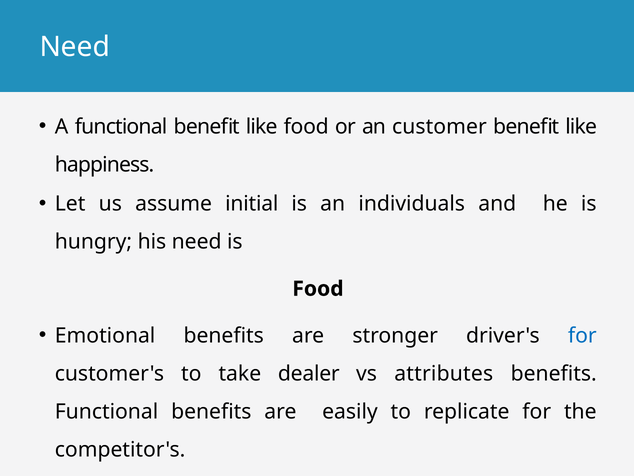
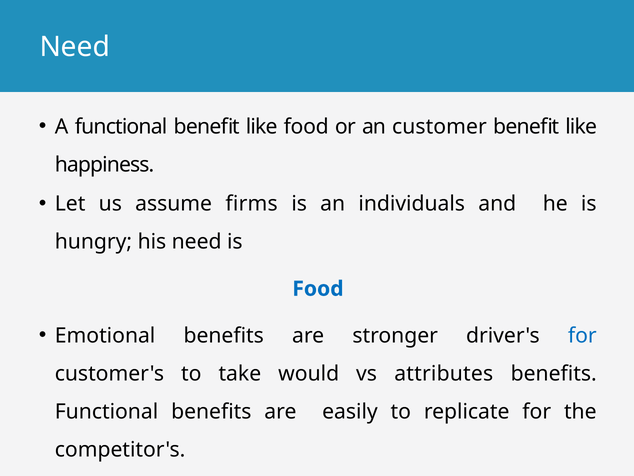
initial: initial -> firms
Food at (318, 289) colour: black -> blue
dealer: dealer -> would
